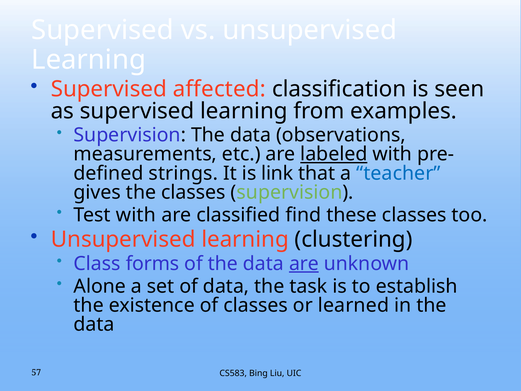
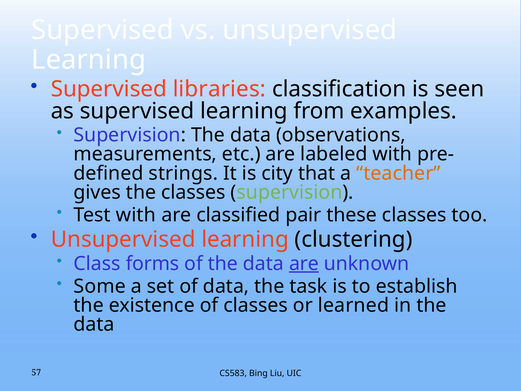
affected: affected -> libraries
labeled underline: present -> none
link: link -> city
teacher colour: blue -> orange
find: find -> pair
Alone: Alone -> Some
